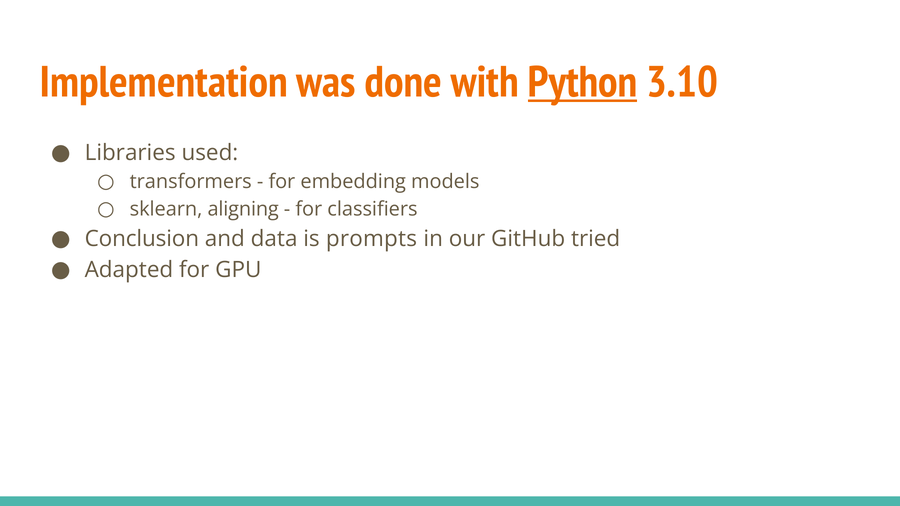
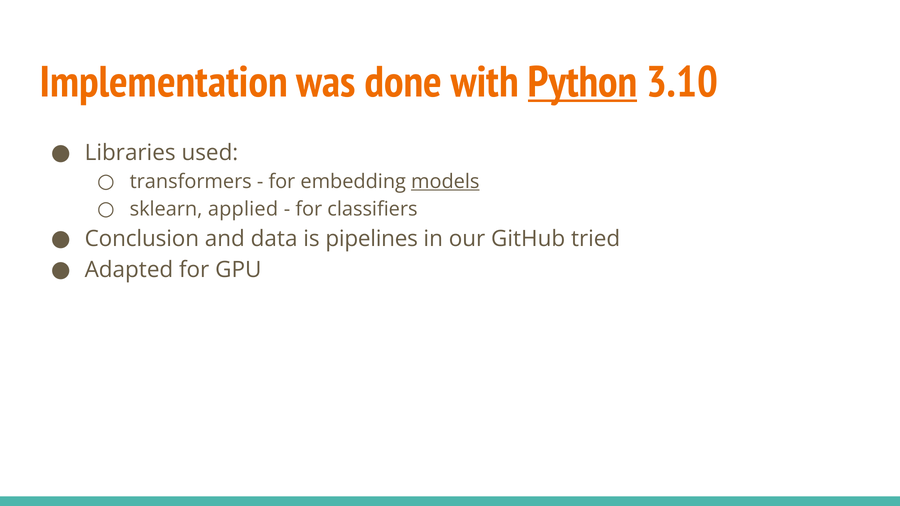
models underline: none -> present
aligning: aligning -> applied
prompts: prompts -> pipelines
